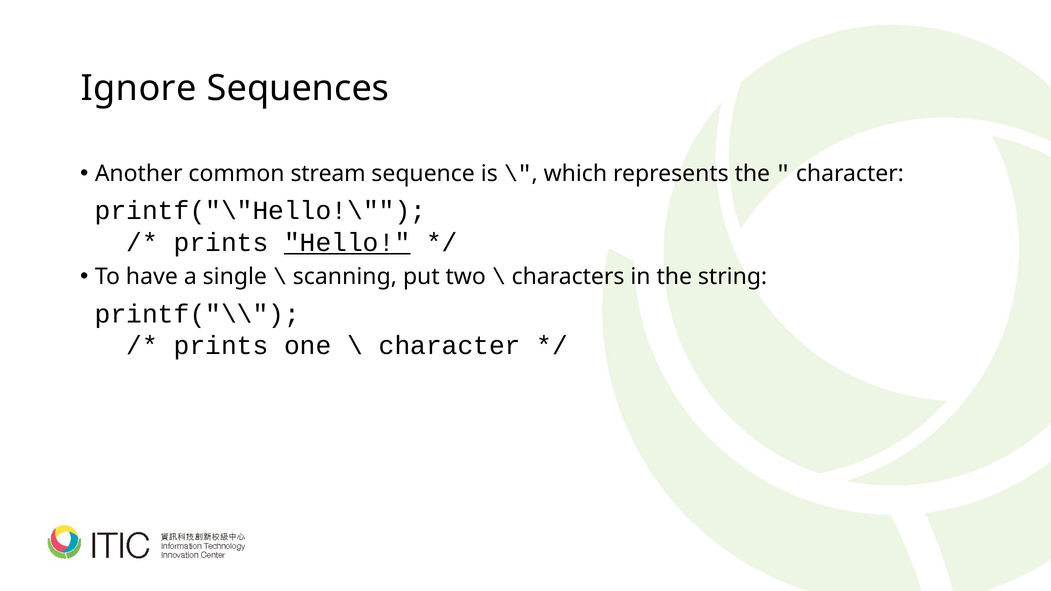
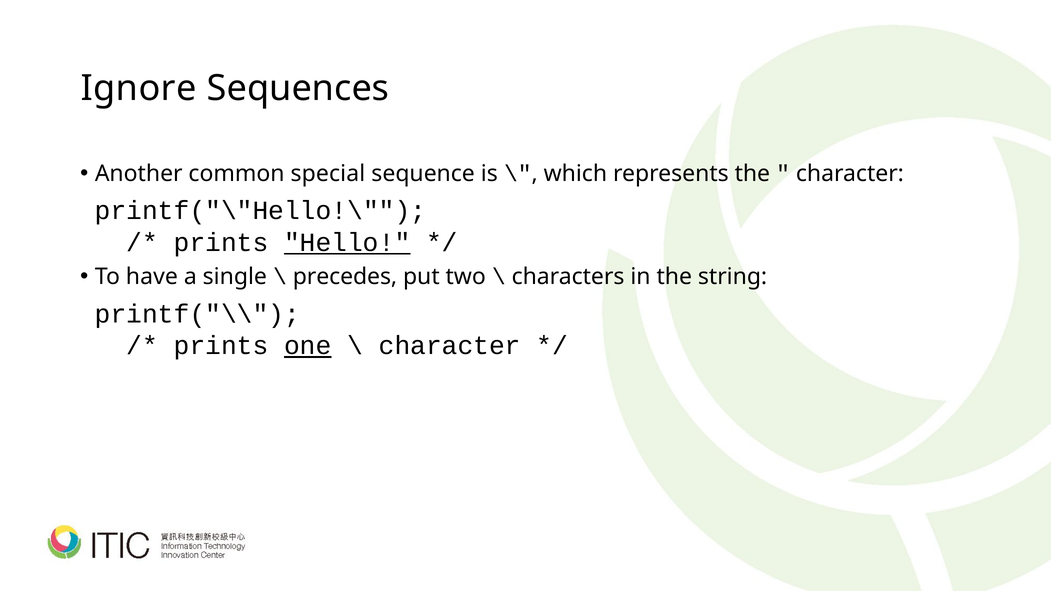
stream: stream -> special
scanning: scanning -> precedes
one underline: none -> present
